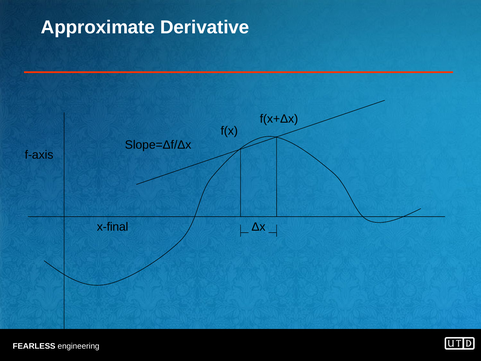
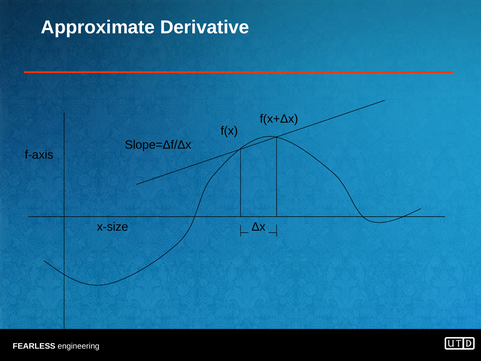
x-final: x-final -> x-size
